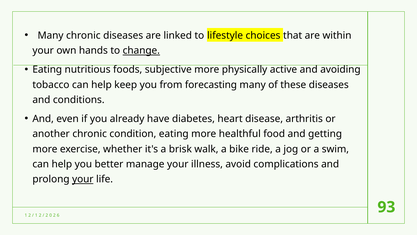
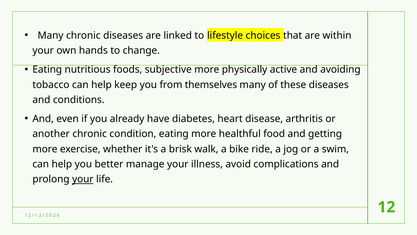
change underline: present -> none
forecasting: forecasting -> themselves
93: 93 -> 12
